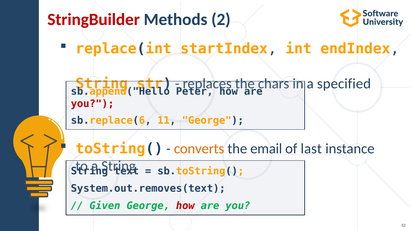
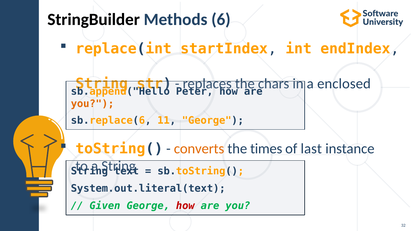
StringBuilder colour: red -> black
2: 2 -> 6
specified: specified -> enclosed
you at (93, 104) colour: red -> orange
email: email -> times
System.out.removes(text: System.out.removes(text -> System.out.literal(text
